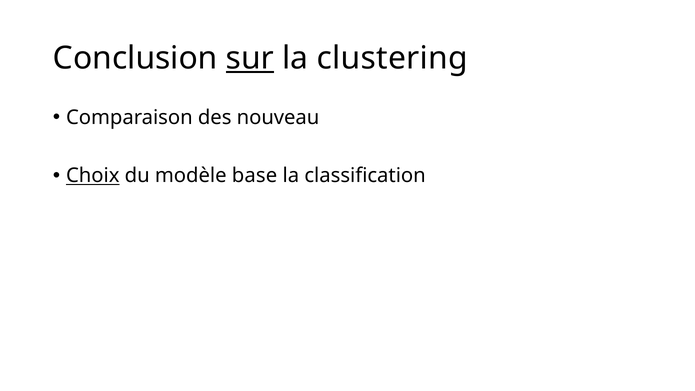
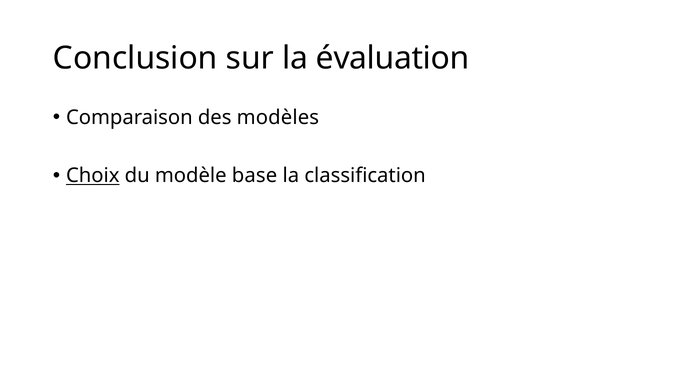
sur underline: present -> none
clustering: clustering -> évaluation
nouveau: nouveau -> modèles
